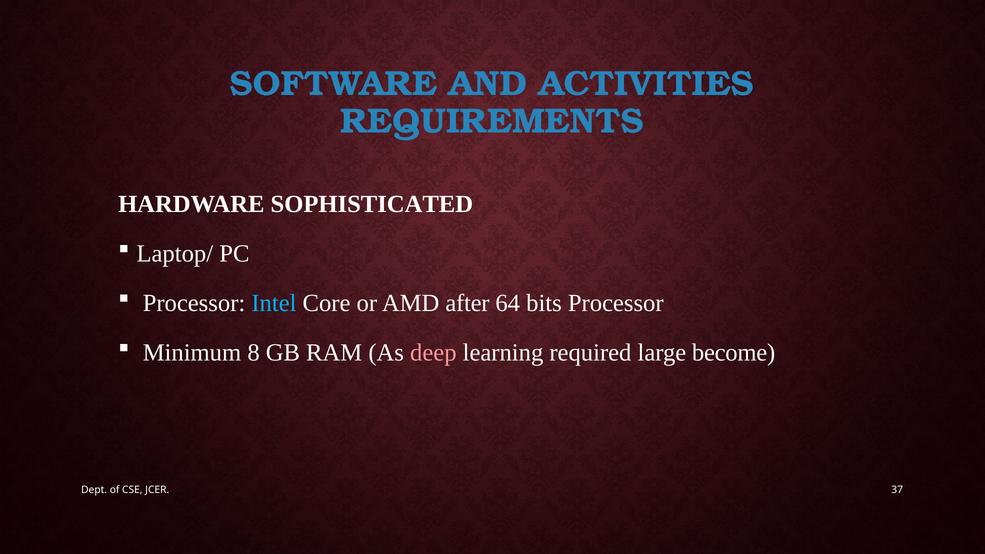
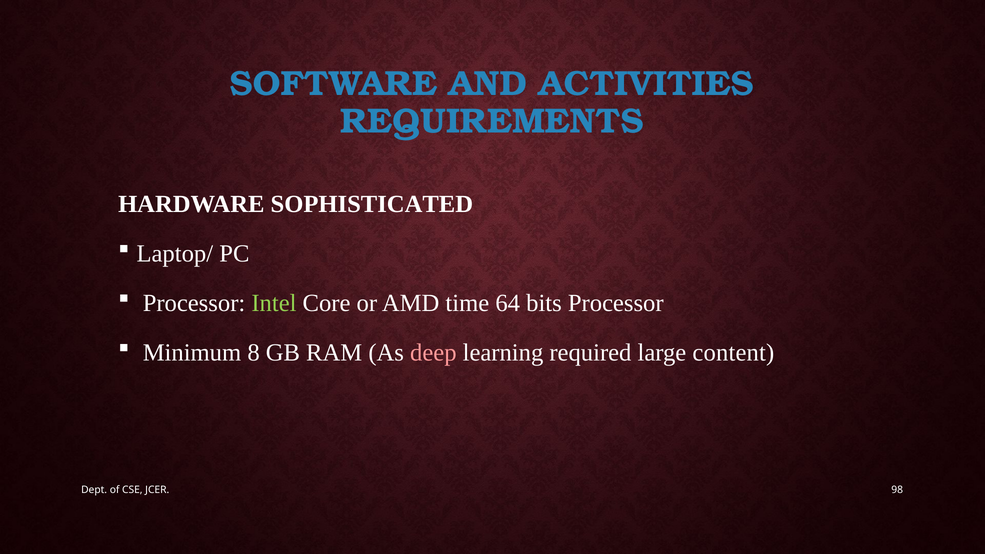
Intel colour: light blue -> light green
after: after -> time
become: become -> content
37: 37 -> 98
